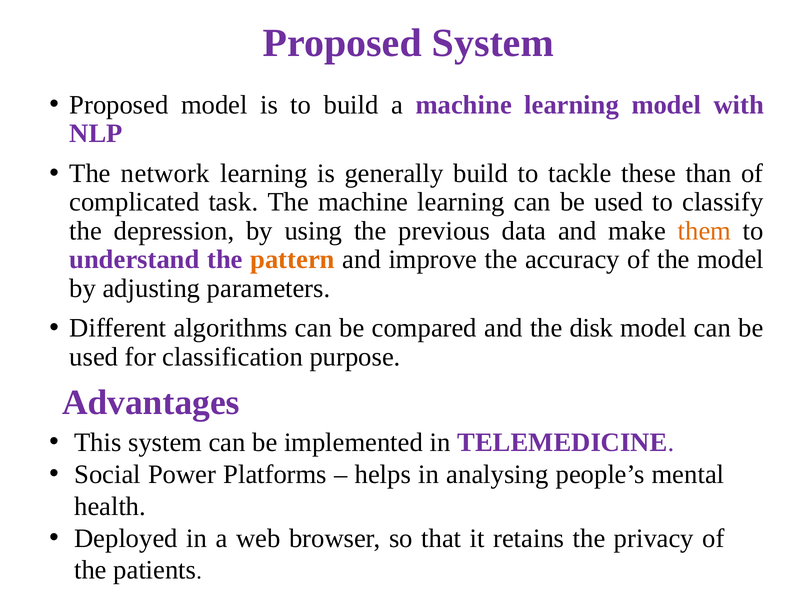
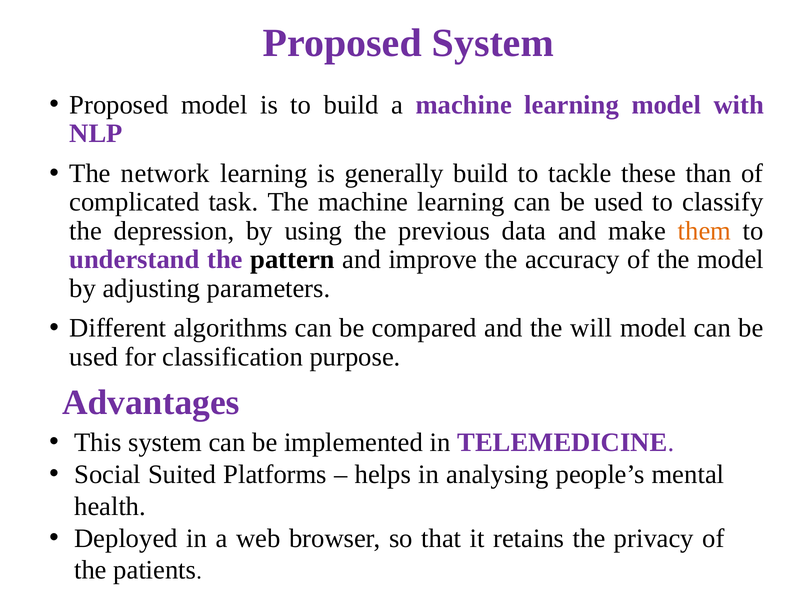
pattern colour: orange -> black
disk: disk -> will
Power: Power -> Suited
